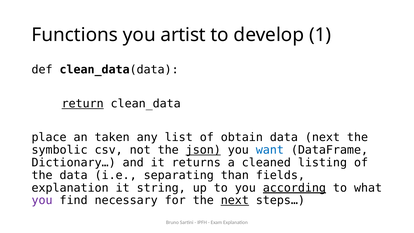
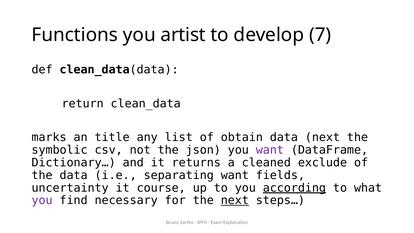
1: 1 -> 7
return underline: present -> none
place: place -> marks
taken: taken -> title
json underline: present -> none
want at (270, 150) colour: blue -> purple
listing: listing -> exclude
separating than: than -> want
explanation at (70, 188): explanation -> uncertainty
string: string -> course
